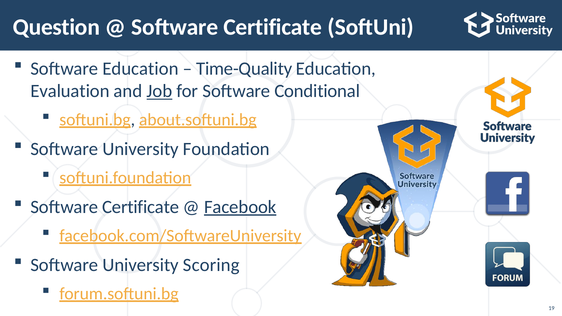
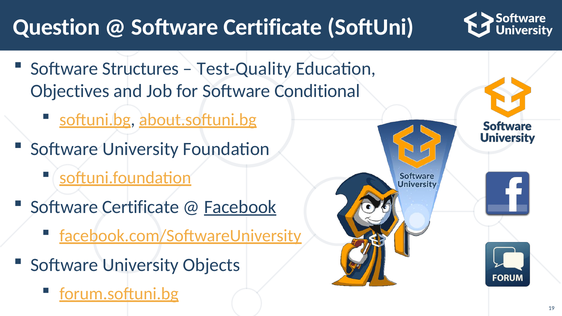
Software Education: Education -> Structures
Time-Quality: Time-Quality -> Test-Quality
Evaluation: Evaluation -> Objectives
Job underline: present -> none
Scoring: Scoring -> Objects
